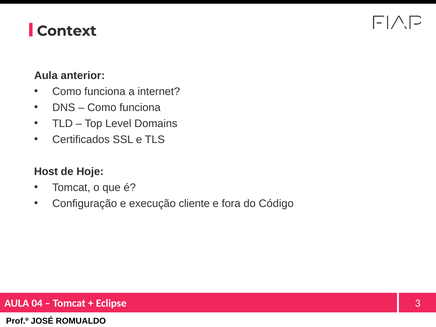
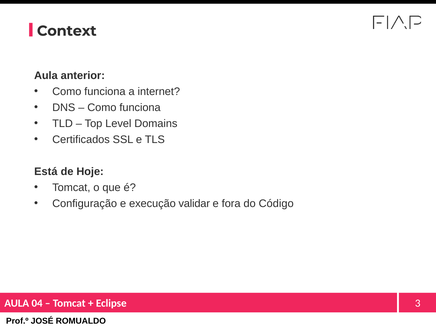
Host: Host -> Está
cliente: cliente -> validar
